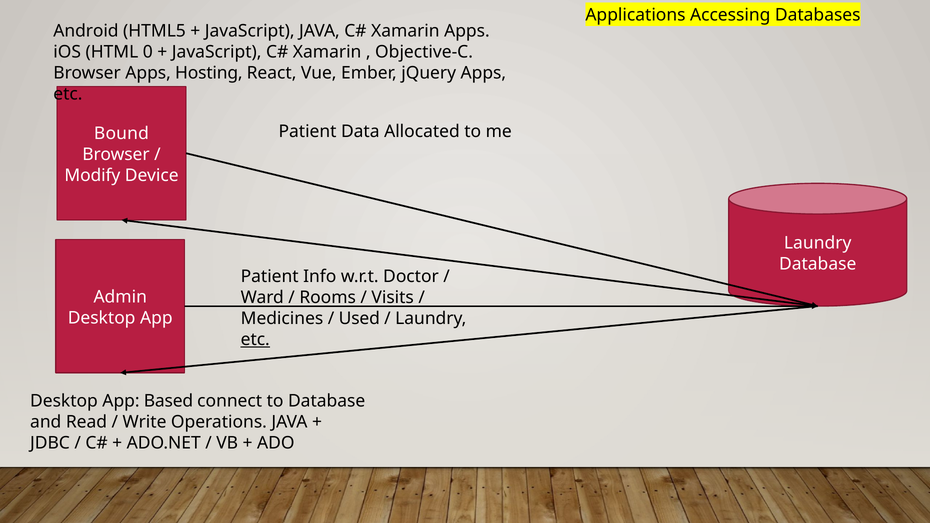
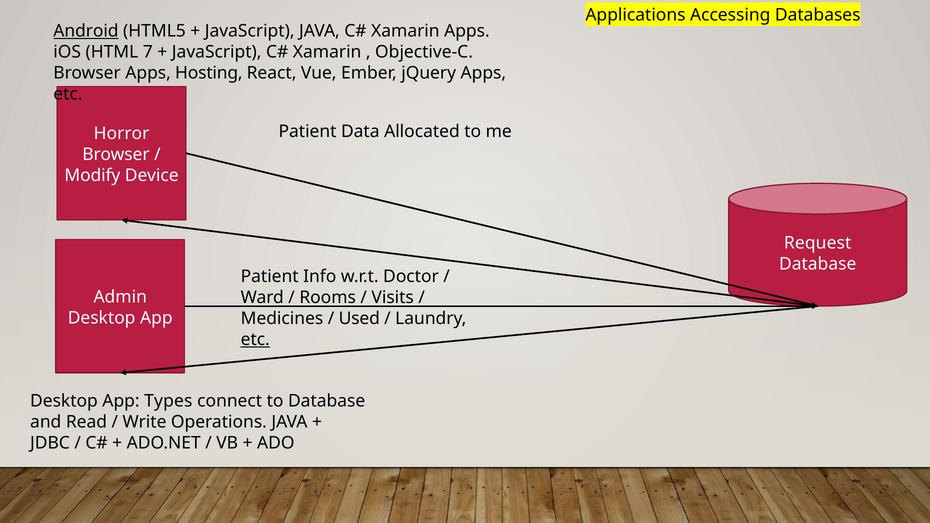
Android underline: none -> present
0: 0 -> 7
Bound: Bound -> Horror
Laundry at (818, 243): Laundry -> Request
Based: Based -> Types
